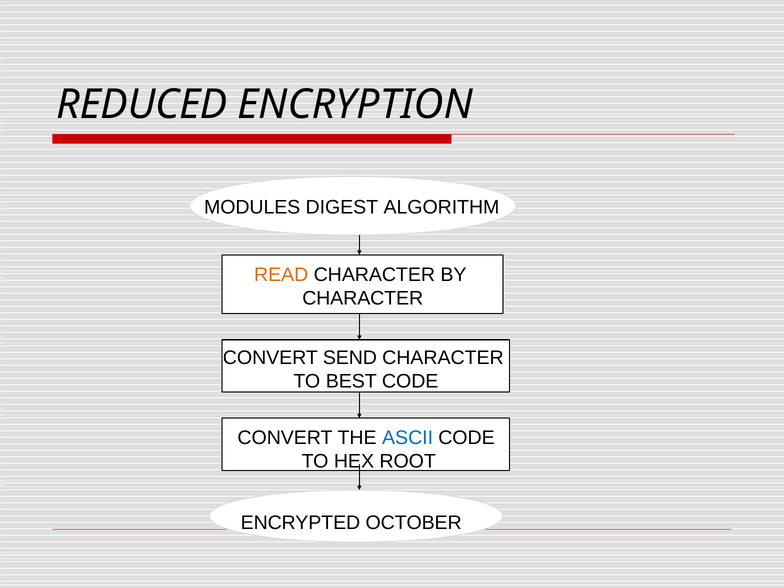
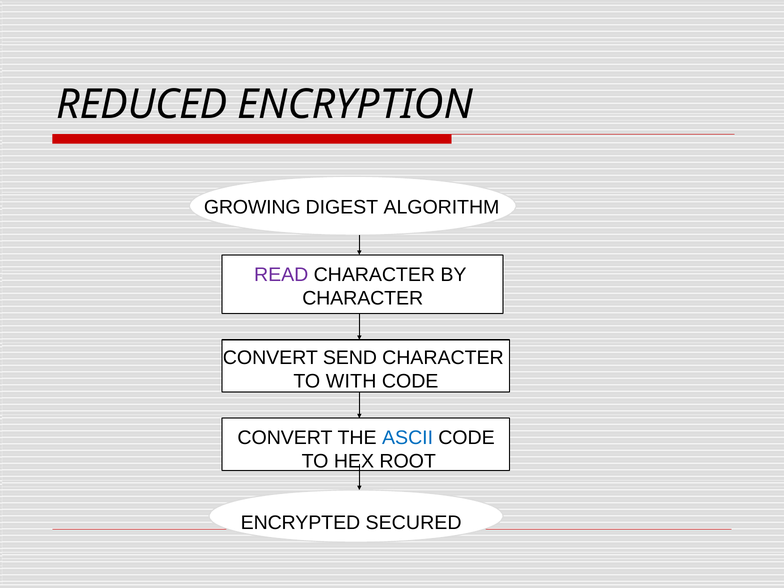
MODULES: MODULES -> GROWING
READ colour: orange -> purple
BEST: BEST -> WITH
OCTOBER: OCTOBER -> SECURED
